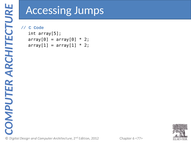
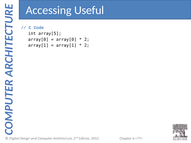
Jumps: Jumps -> Useful
